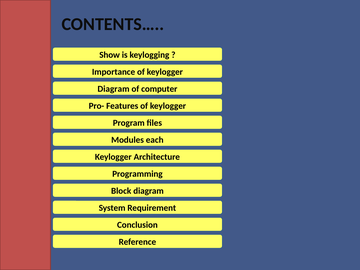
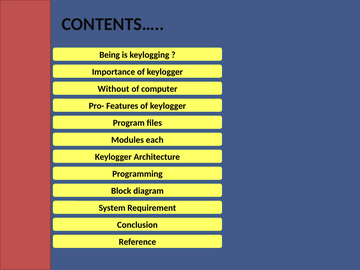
Show: Show -> Being
Diagram at (113, 89): Diagram -> Without
